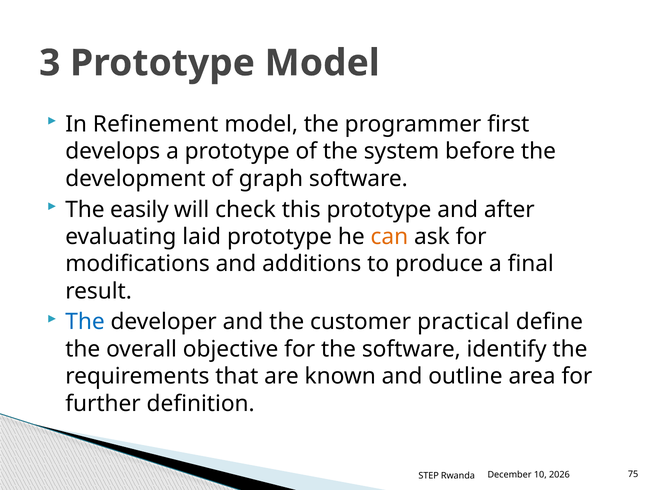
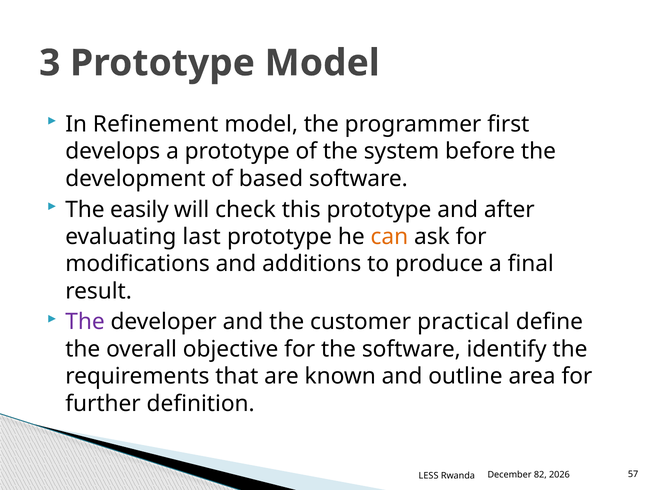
graph: graph -> based
laid: laid -> last
The at (85, 322) colour: blue -> purple
10: 10 -> 82
STEP: STEP -> LESS
75: 75 -> 57
